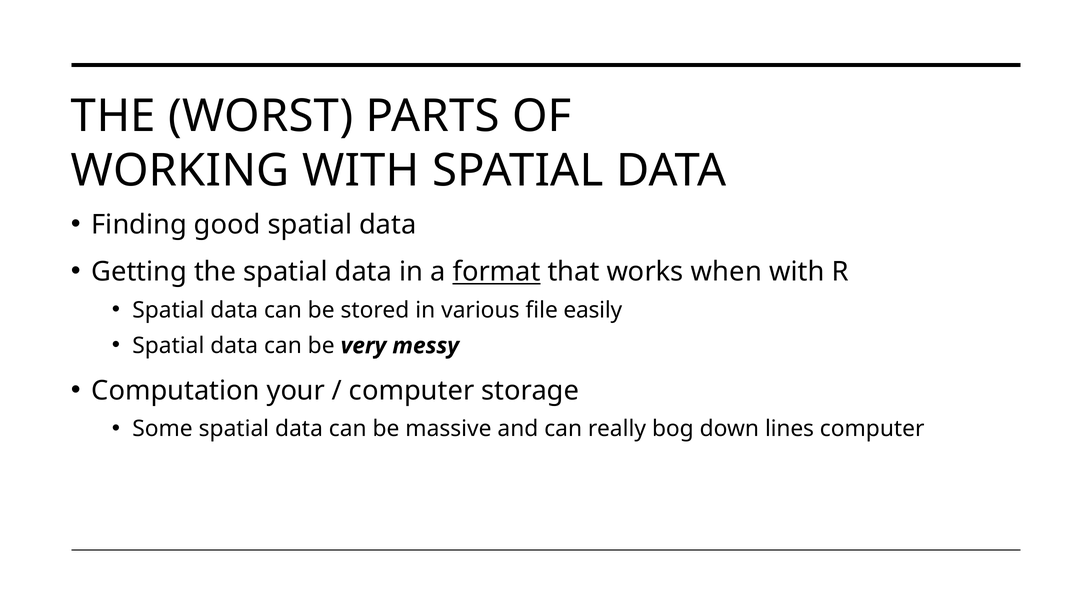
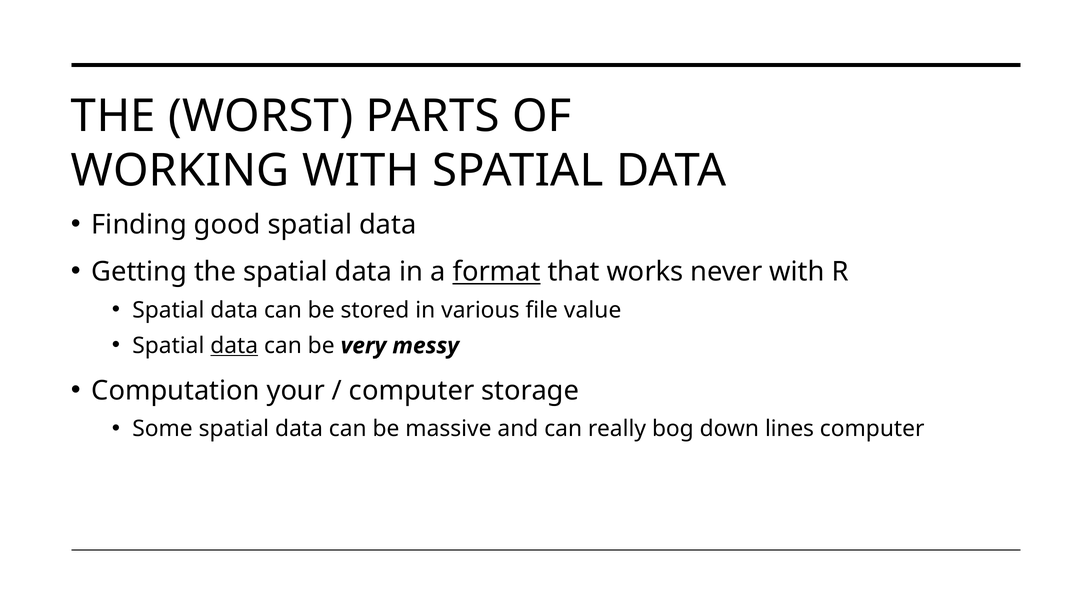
when: when -> never
easily: easily -> value
data at (234, 346) underline: none -> present
